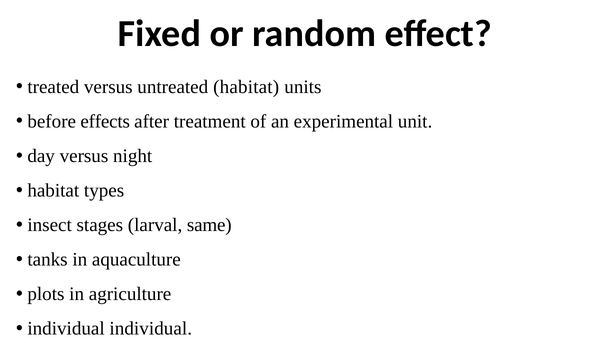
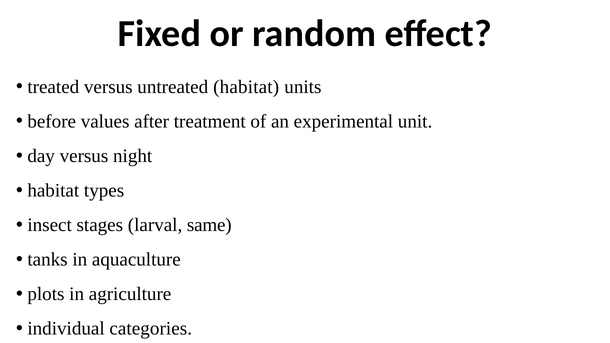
effects: effects -> values
individual individual: individual -> categories
